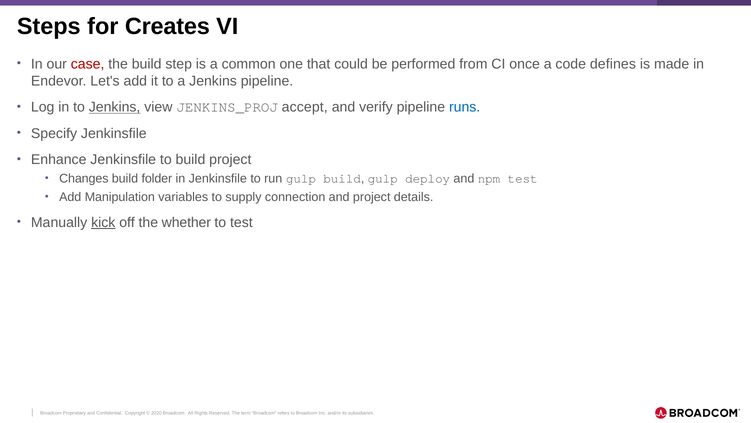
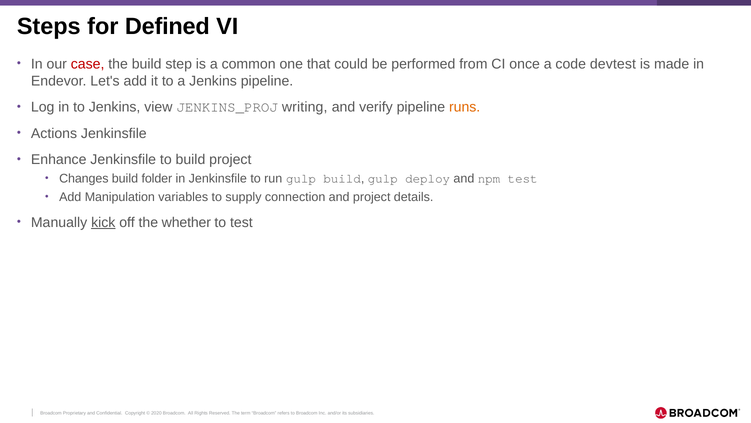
Creates: Creates -> Defined
defines: defines -> devtest
Jenkins at (115, 107) underline: present -> none
accept: accept -> writing
runs colour: blue -> orange
Specify: Specify -> Actions
